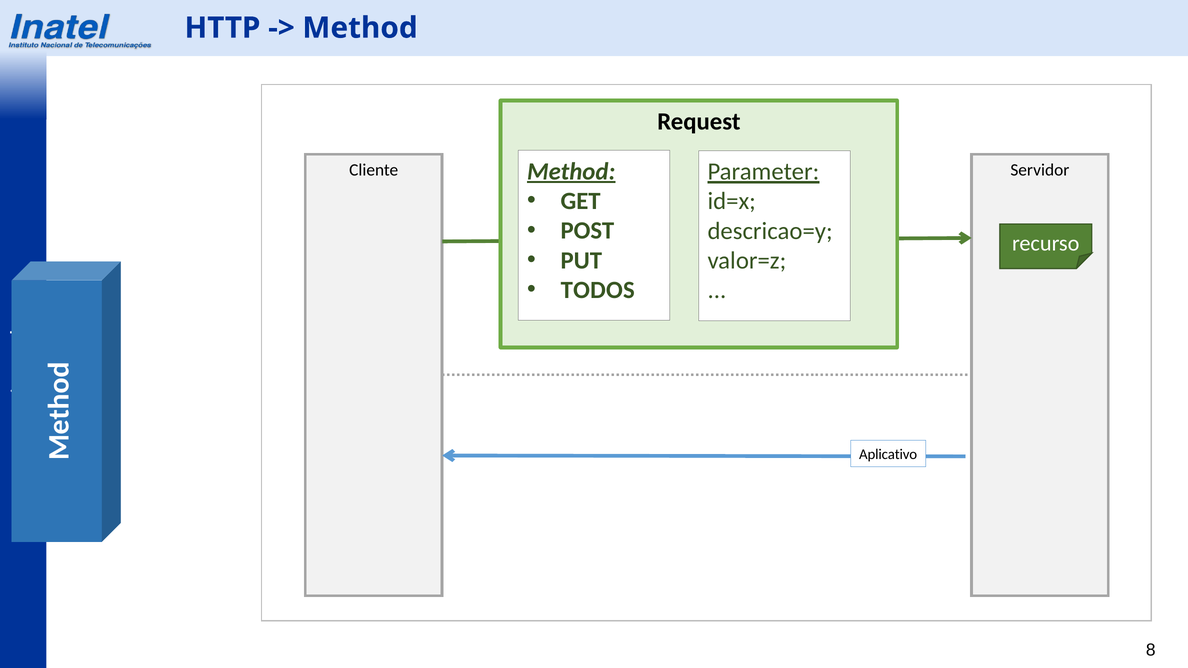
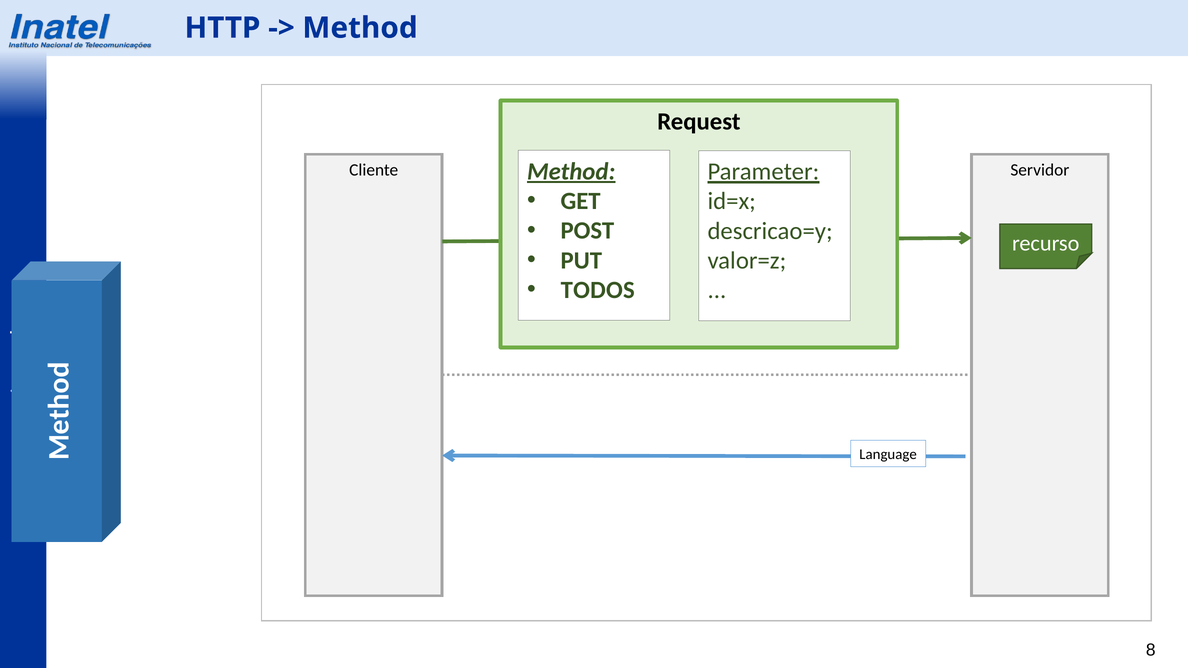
Aplicativo: Aplicativo -> Language
